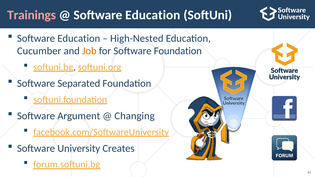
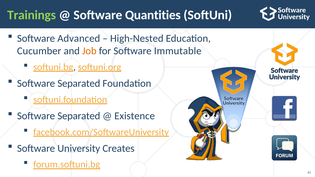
Trainings colour: pink -> light green
Education at (153, 15): Education -> Quantities
Education at (79, 38): Education -> Advanced
Software Foundation: Foundation -> Immutable
Argument at (79, 116): Argument -> Separated
Changing: Changing -> Existence
